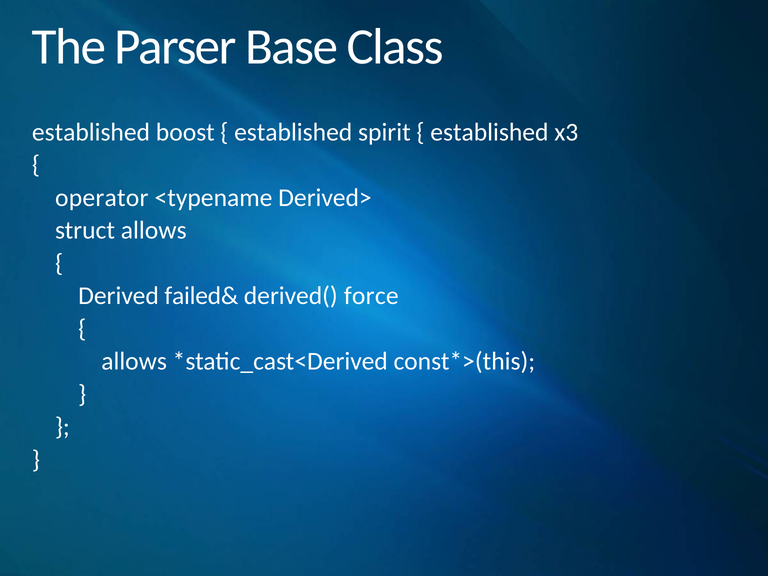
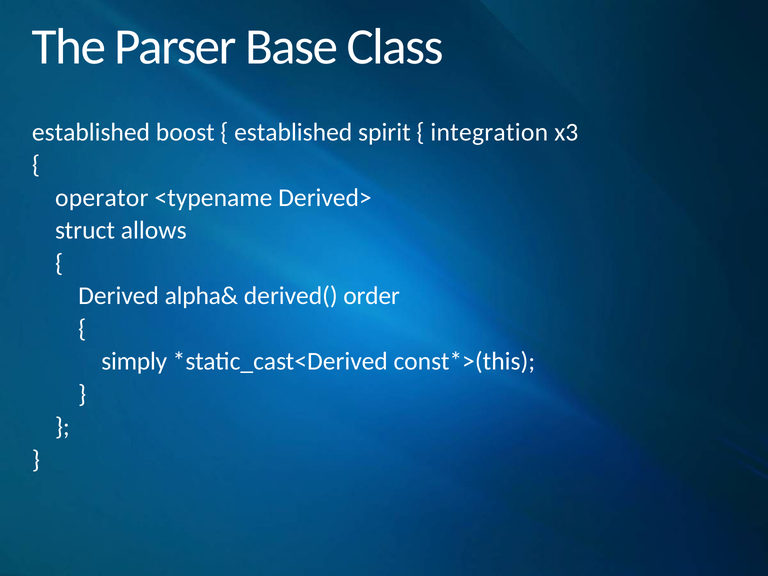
established at (489, 132): established -> integration
failed&: failed& -> alpha&
force: force -> order
allows at (134, 361): allows -> simply
